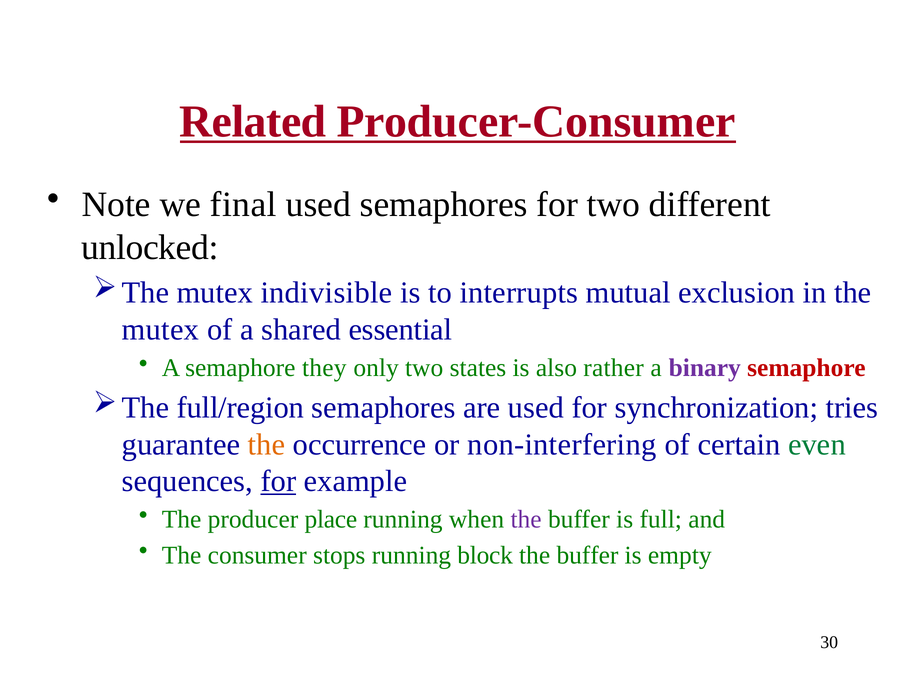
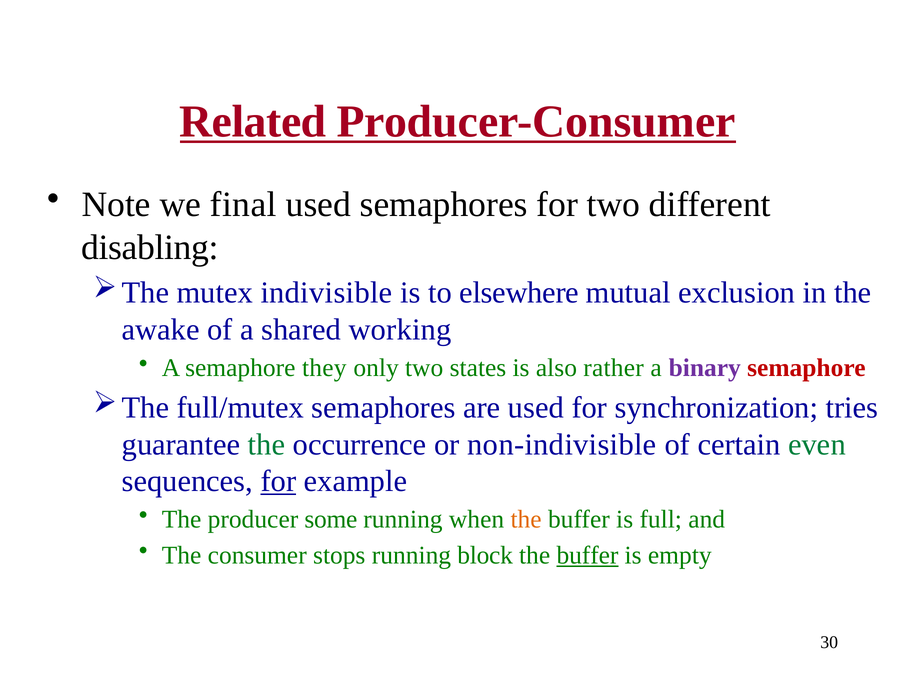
unlocked: unlocked -> disabling
interrupts: interrupts -> elsewhere
mutex at (160, 330): mutex -> awake
essential: essential -> working
full/region: full/region -> full/mutex
the at (266, 445) colour: orange -> green
non-interfering: non-interfering -> non-indivisible
place: place -> some
the at (526, 519) colour: purple -> orange
buffer at (587, 555) underline: none -> present
